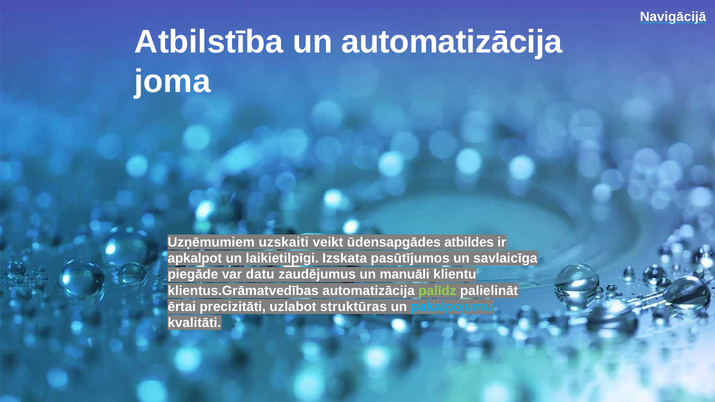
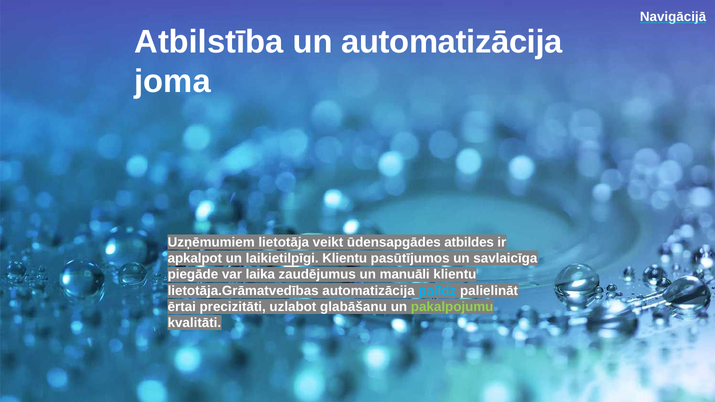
uzskaiti: uzskaiti -> lietotāja
laikietilpīgi Izskata: Izskata -> Klientu
datu: datu -> laika
klientus.Grāmatvedības: klientus.Grāmatvedības -> lietotāja.Grāmatvedības
palīdz colour: light green -> light blue
struktūras: struktūras -> glabāšanu
pakalpojumu colour: light blue -> light green
